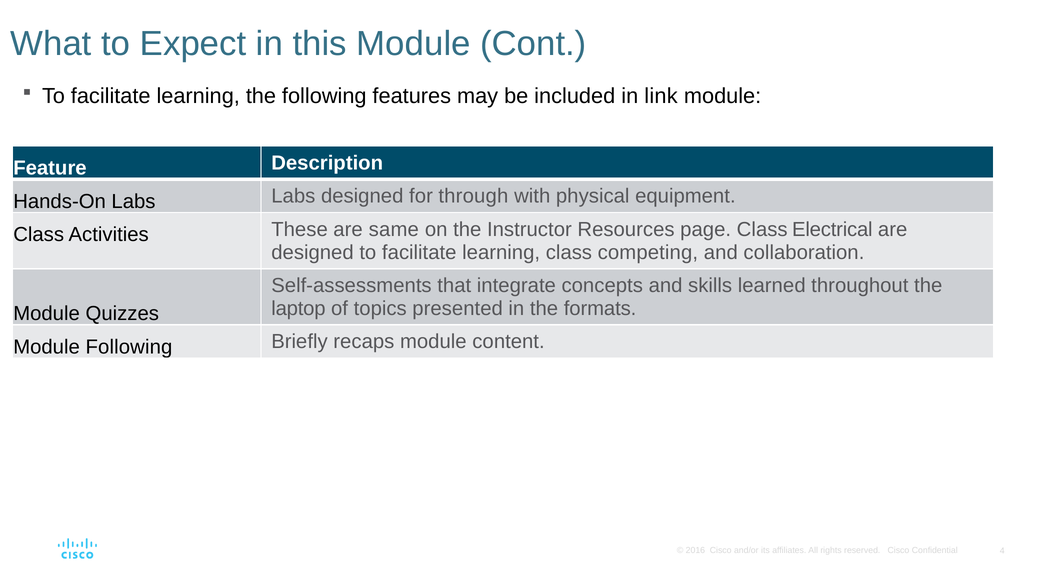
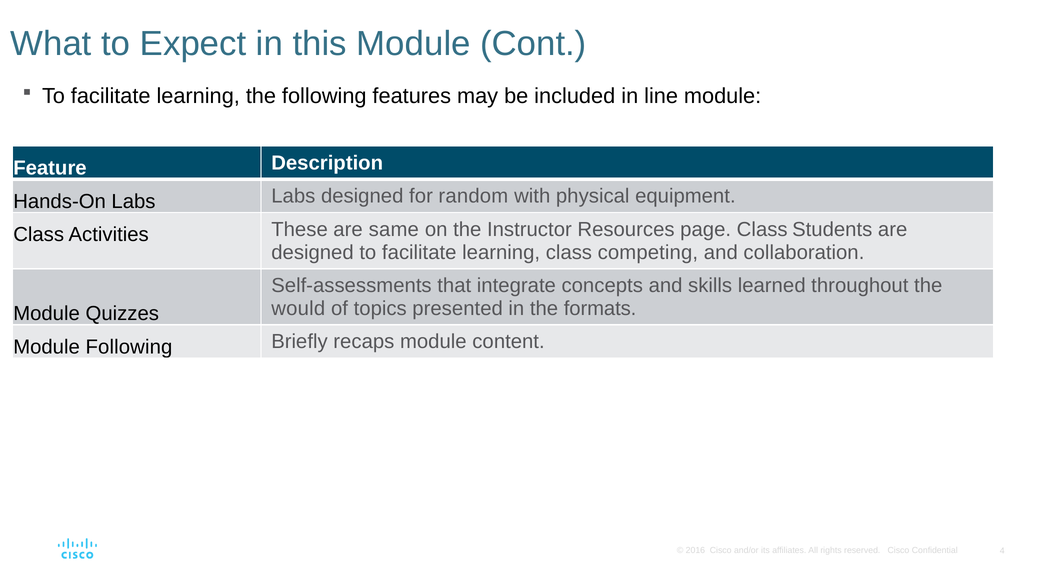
link: link -> line
through: through -> random
Electrical: Electrical -> Students
laptop: laptop -> would
